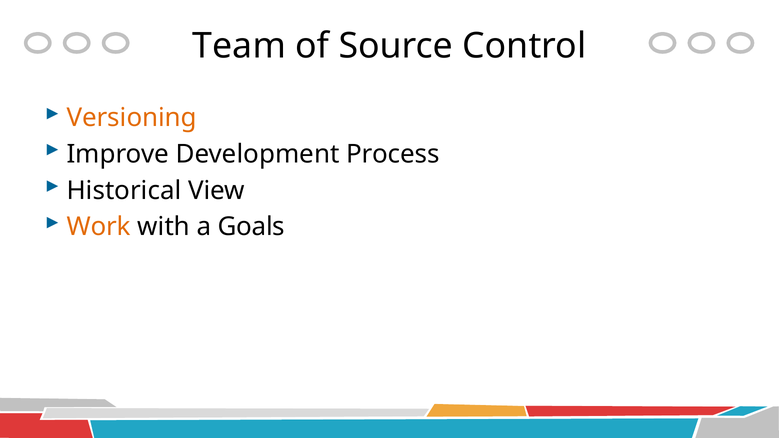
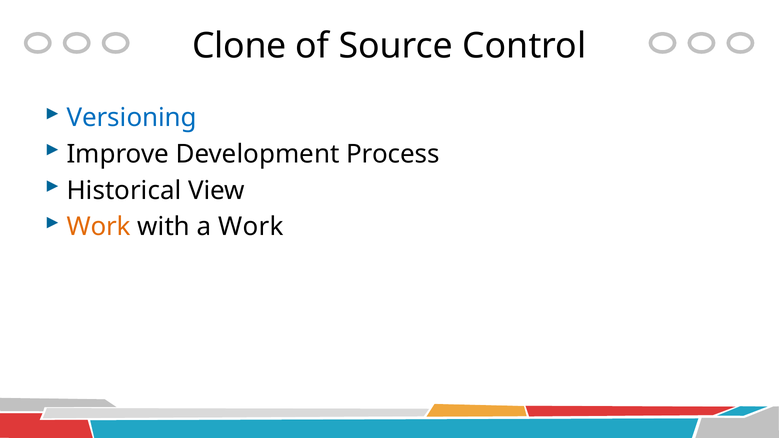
Team: Team -> Clone
Versioning colour: orange -> blue
a Goals: Goals -> Work
